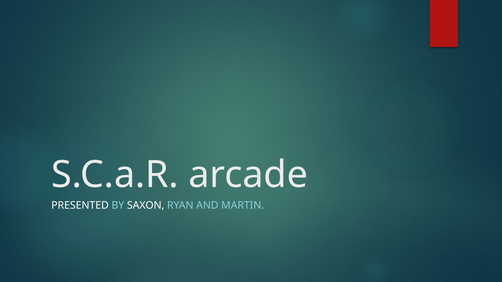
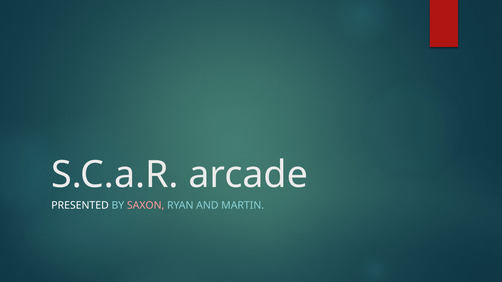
SAXON colour: white -> pink
